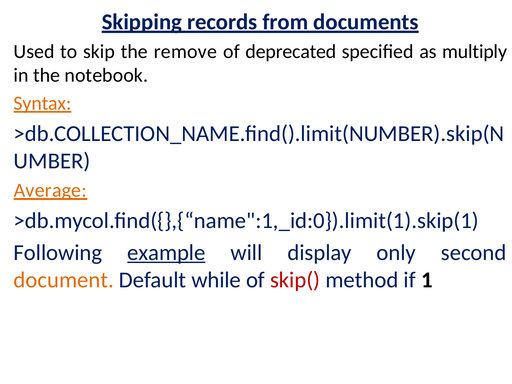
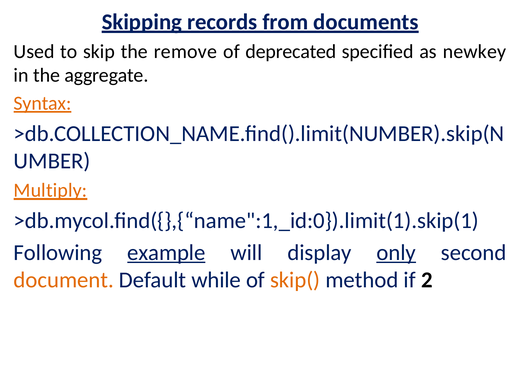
multiply: multiply -> newkey
notebook: notebook -> aggregate
Average: Average -> Multiply
only underline: none -> present
skip( colour: red -> orange
1: 1 -> 2
